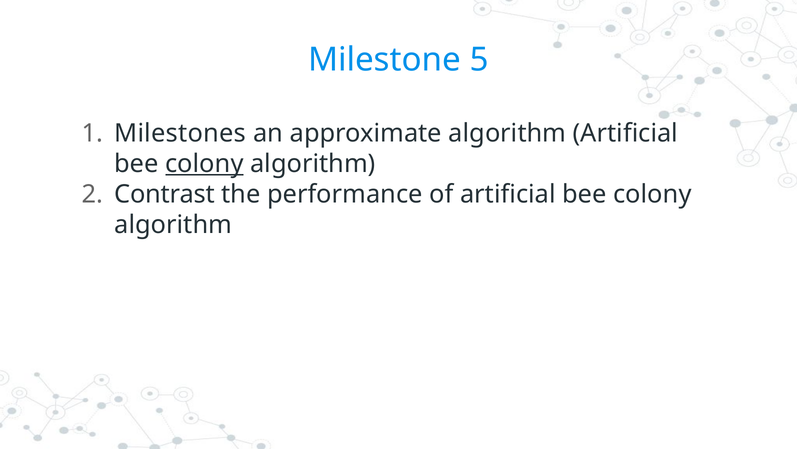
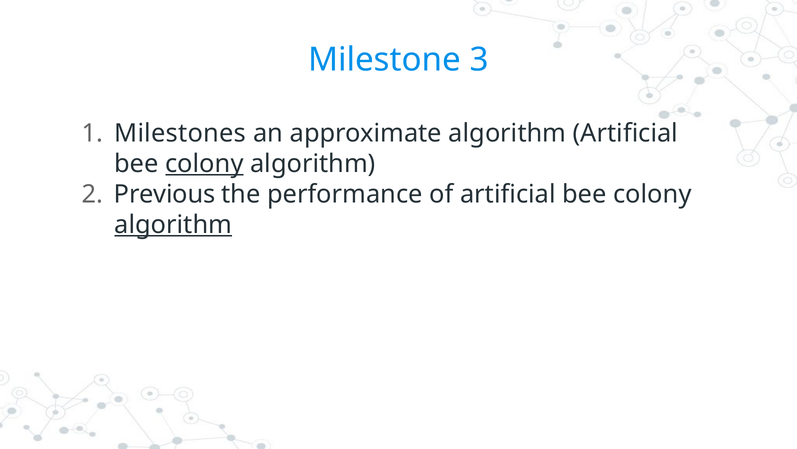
5: 5 -> 3
Contrast: Contrast -> Previous
algorithm at (173, 225) underline: none -> present
